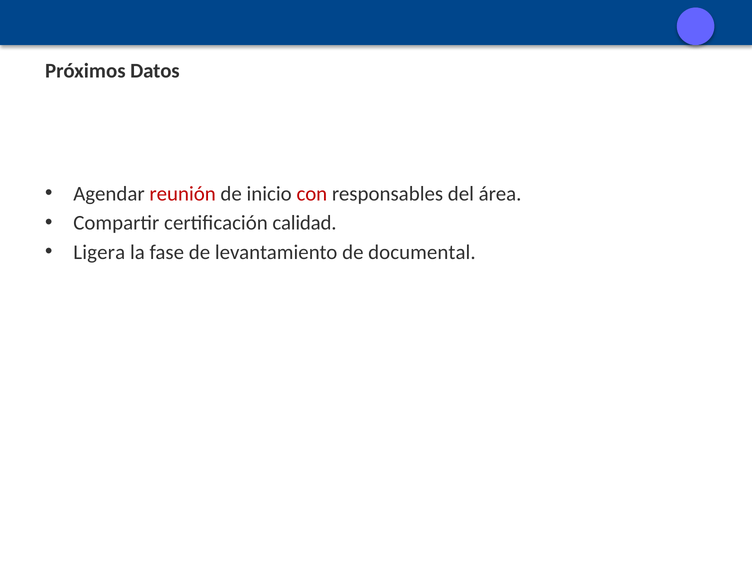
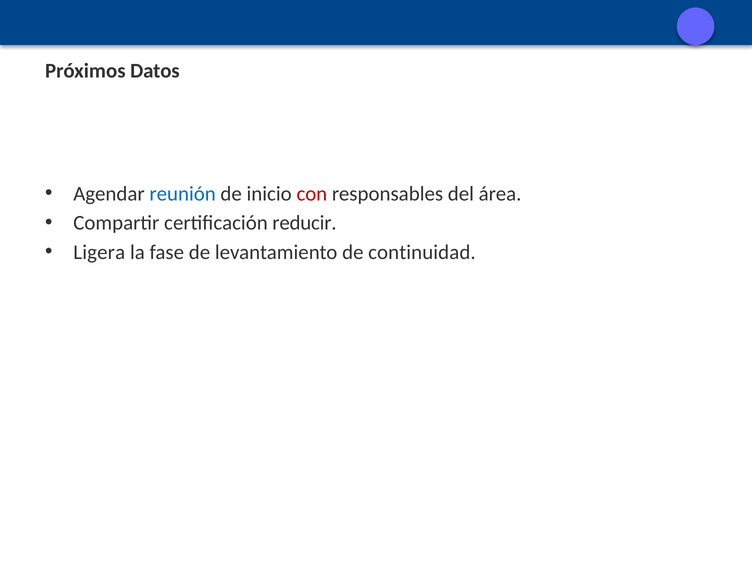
reunión colour: red -> blue
calidad: calidad -> reducir
documental: documental -> continuidad
